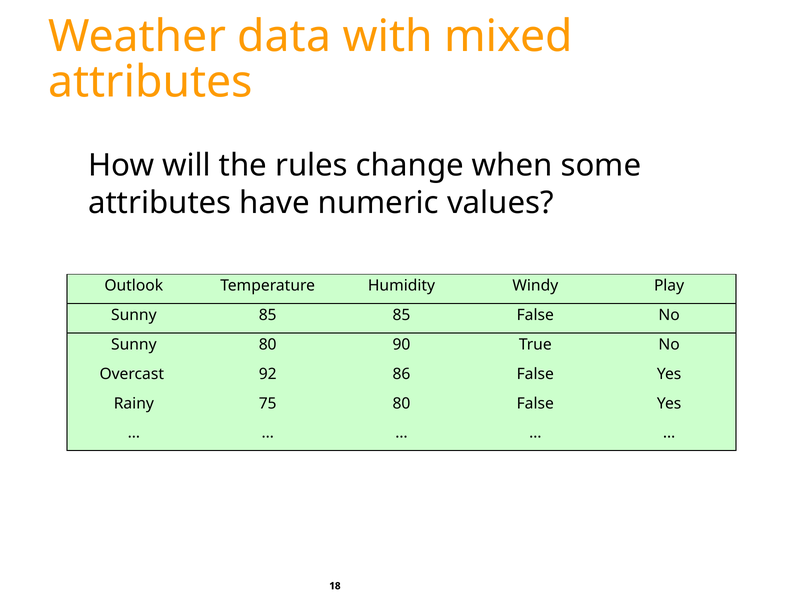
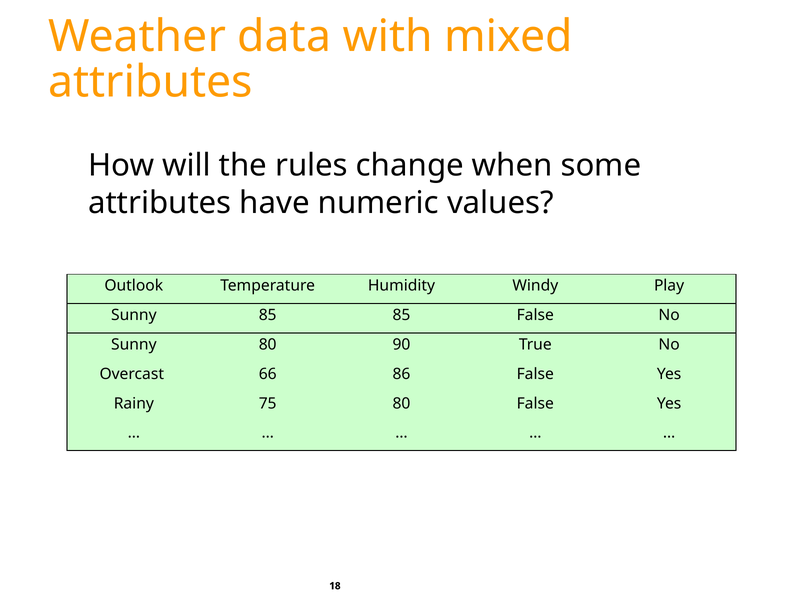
92: 92 -> 66
